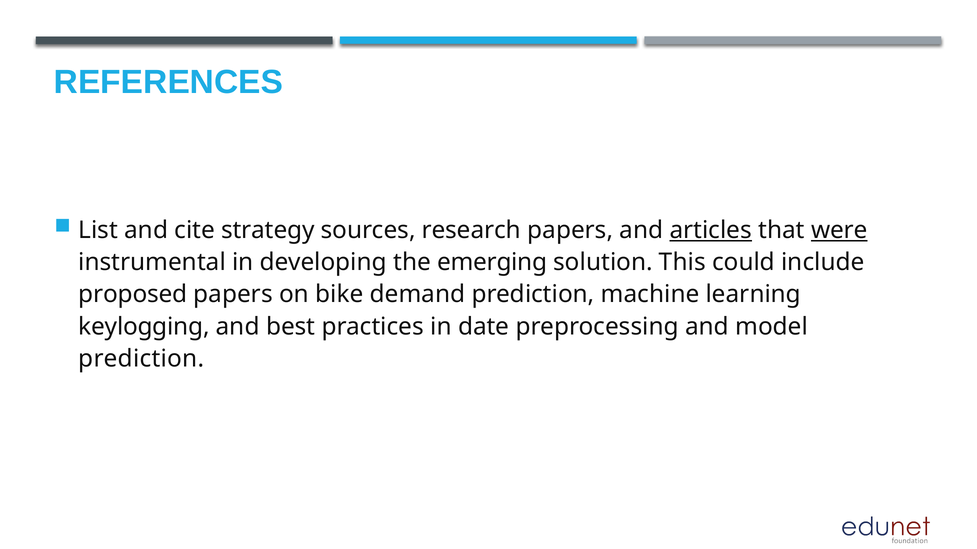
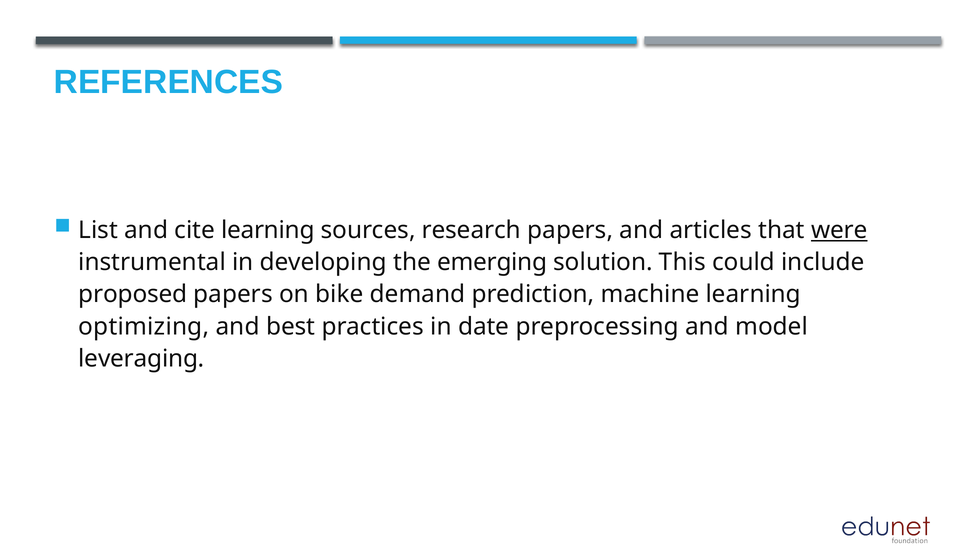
cite strategy: strategy -> learning
articles underline: present -> none
keylogging: keylogging -> optimizing
prediction at (141, 359): prediction -> leveraging
